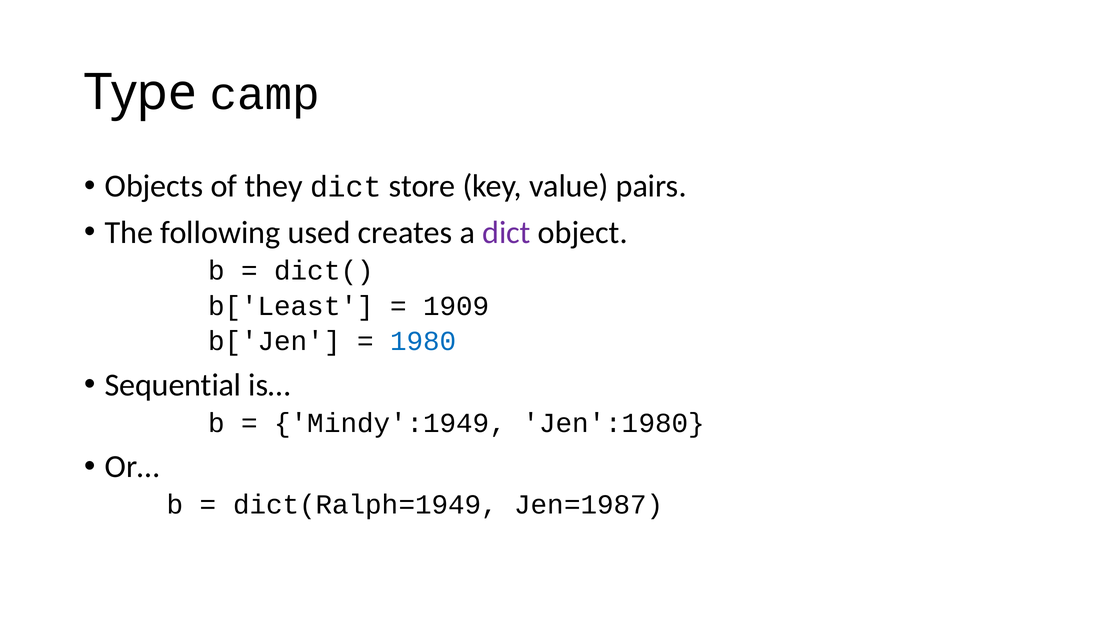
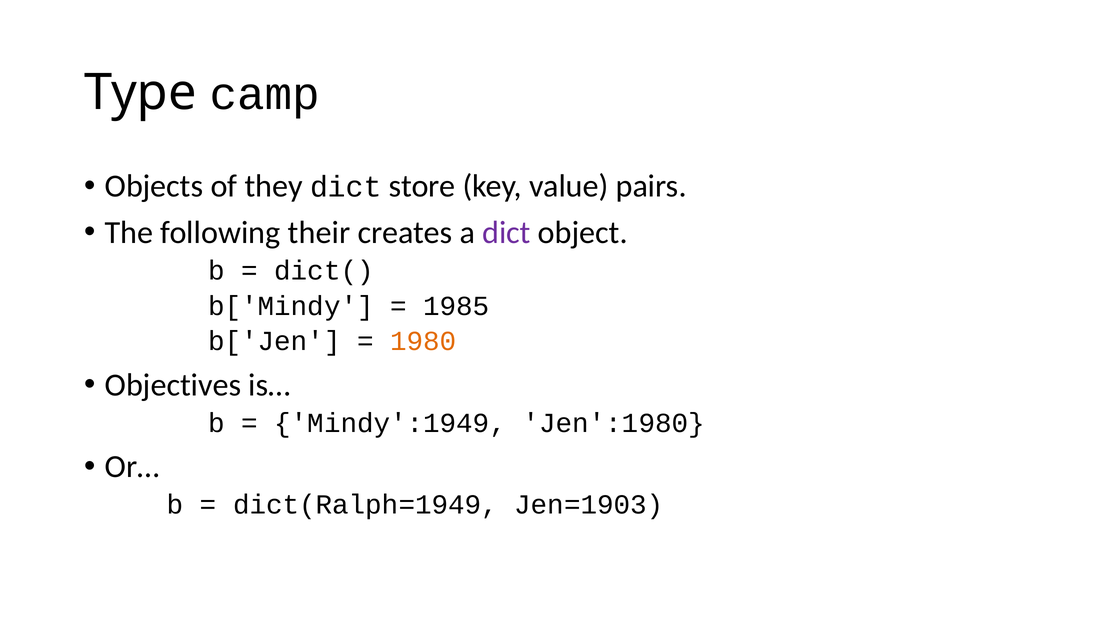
used: used -> their
b['Least: b['Least -> b['Mindy
1909: 1909 -> 1985
1980 colour: blue -> orange
Sequential: Sequential -> Objectives
Jen=1987: Jen=1987 -> Jen=1903
